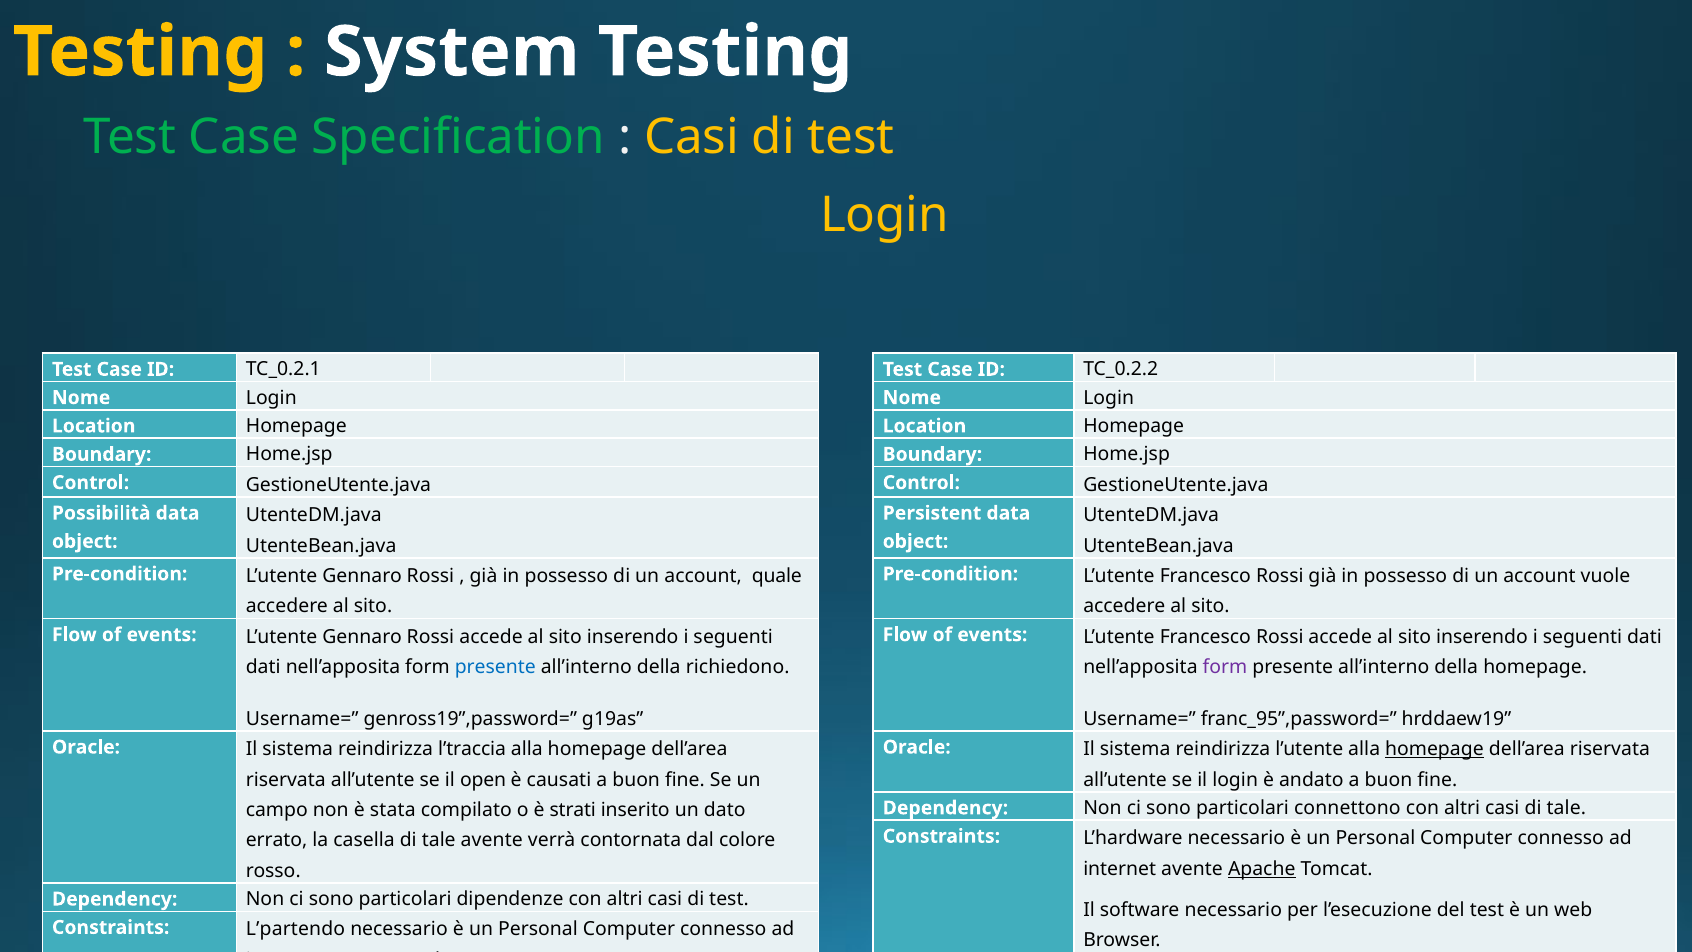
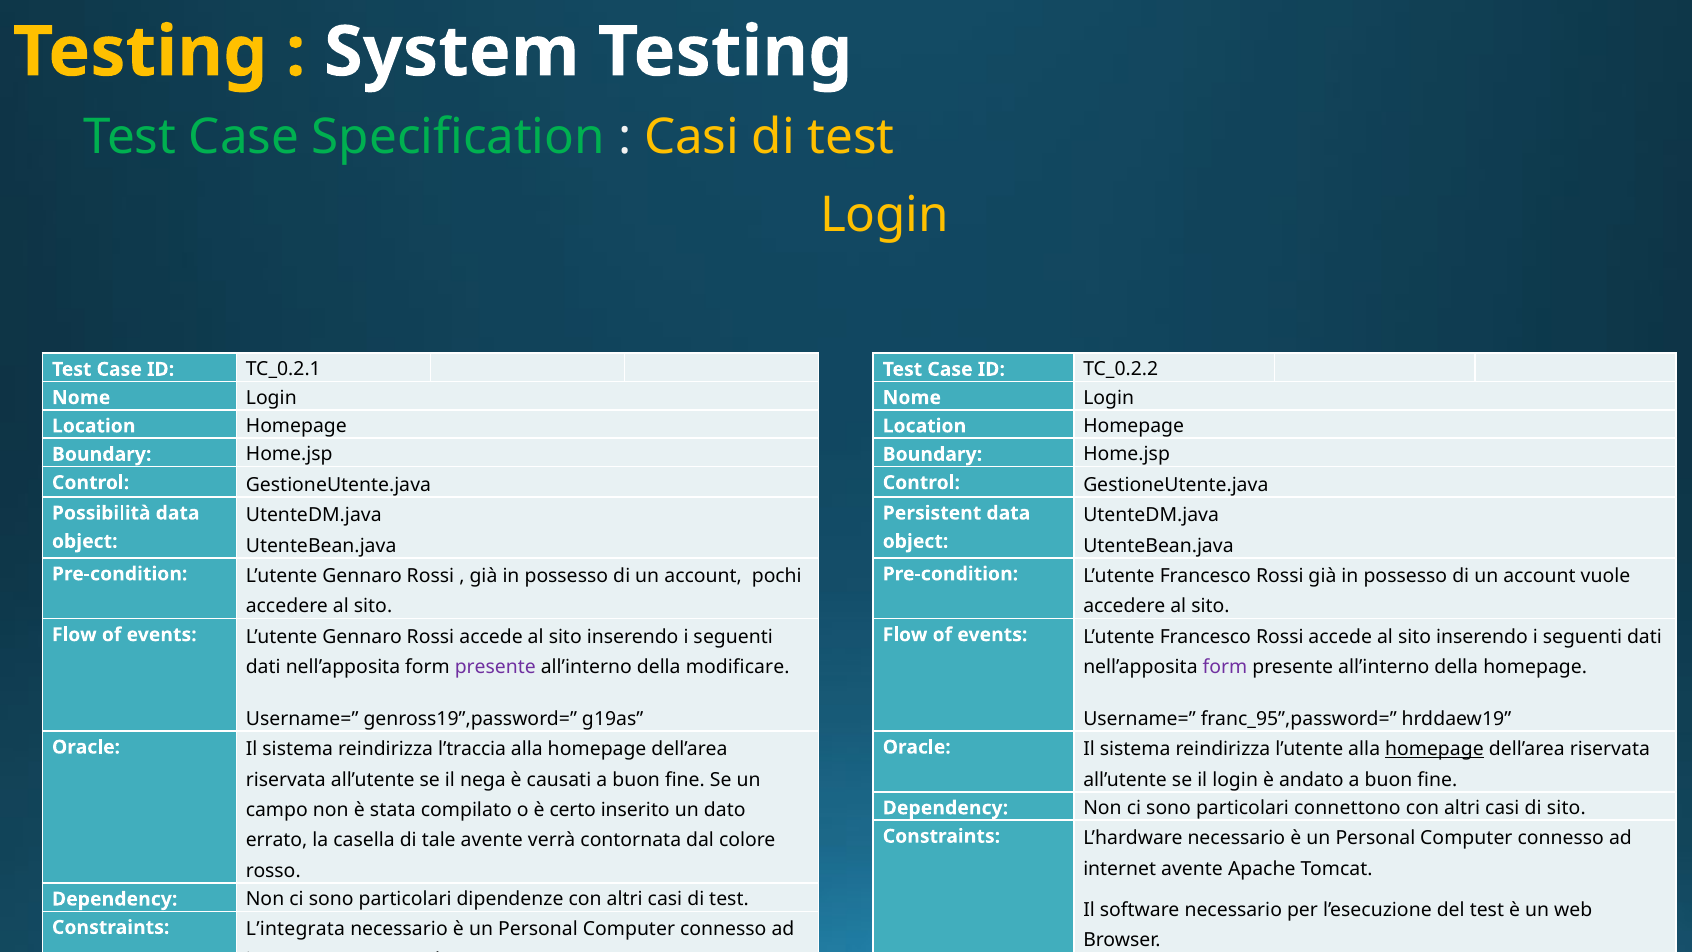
quale: quale -> pochi
presente at (495, 667) colour: blue -> purple
richiedono: richiedono -> modificare
open: open -> nega
strati: strati -> certo
casi di tale: tale -> sito
Apache at (1262, 869) underline: present -> none
L’partendo: L’partendo -> L’integrata
